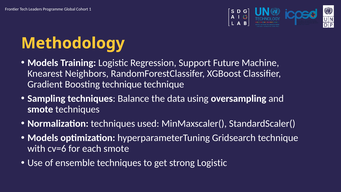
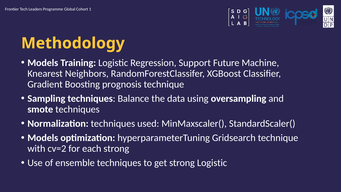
Boosting technique: technique -> prognosis
cv=6: cv=6 -> cv=2
each smote: smote -> strong
